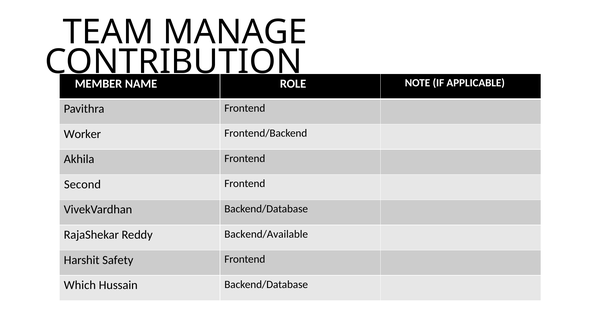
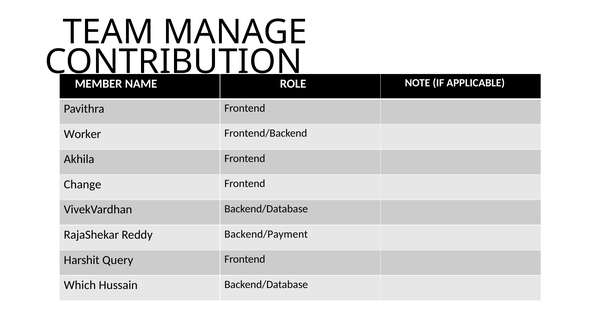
Second: Second -> Change
Backend/Available: Backend/Available -> Backend/Payment
Safety: Safety -> Query
